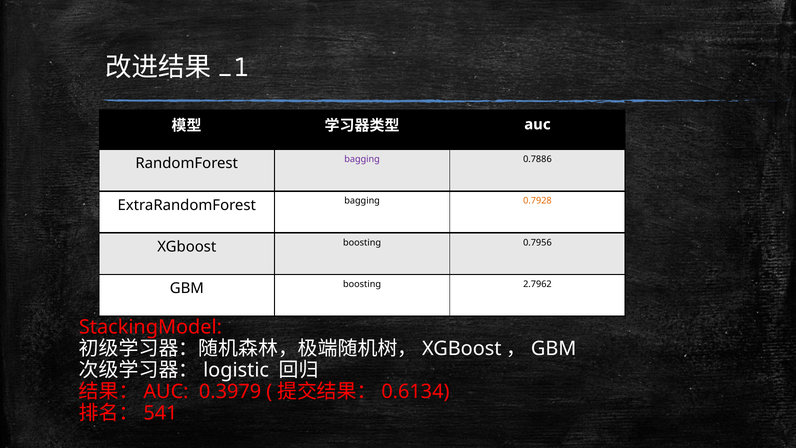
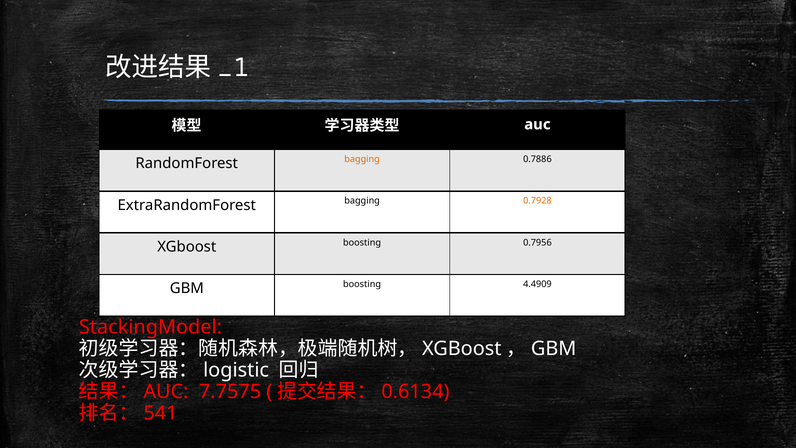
bagging at (362, 159) colour: purple -> orange
2.7962: 2.7962 -> 4.4909
0.3979: 0.3979 -> 7.7575
